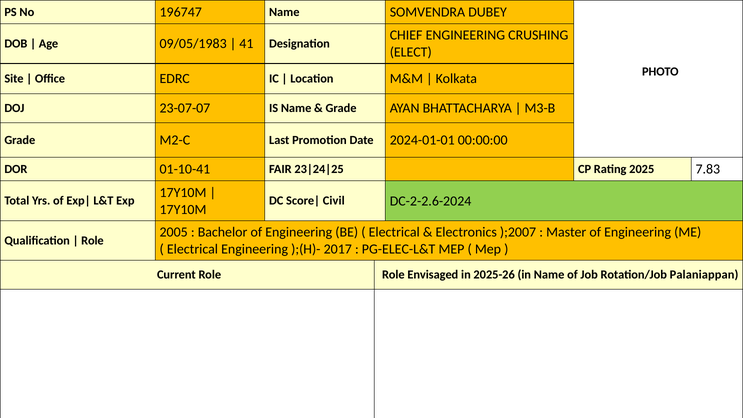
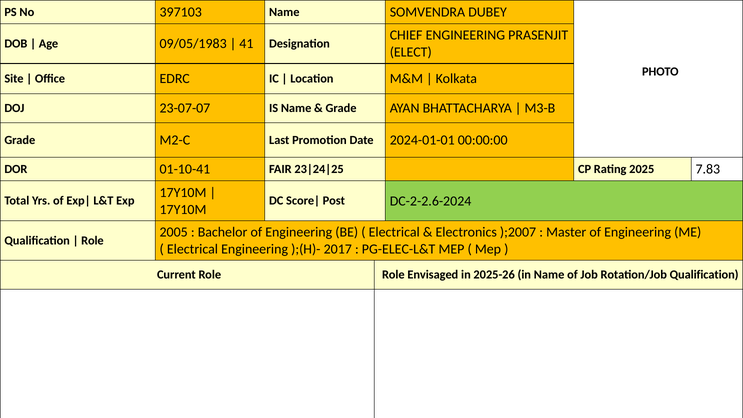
196747: 196747 -> 397103
CRUSHING: CRUSHING -> PRASENJIT
Civil: Civil -> Post
Rotation/Job Palaniappan: Palaniappan -> Qualification
